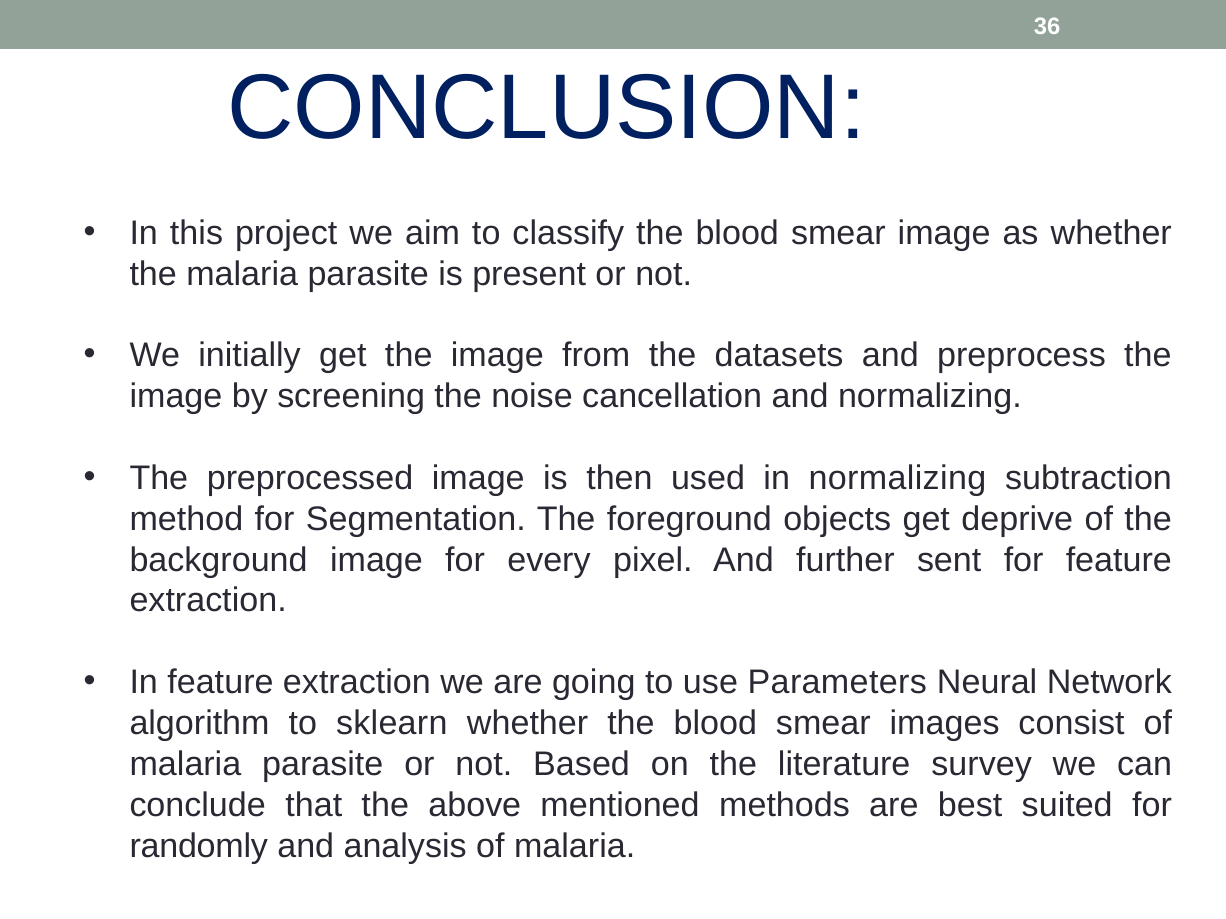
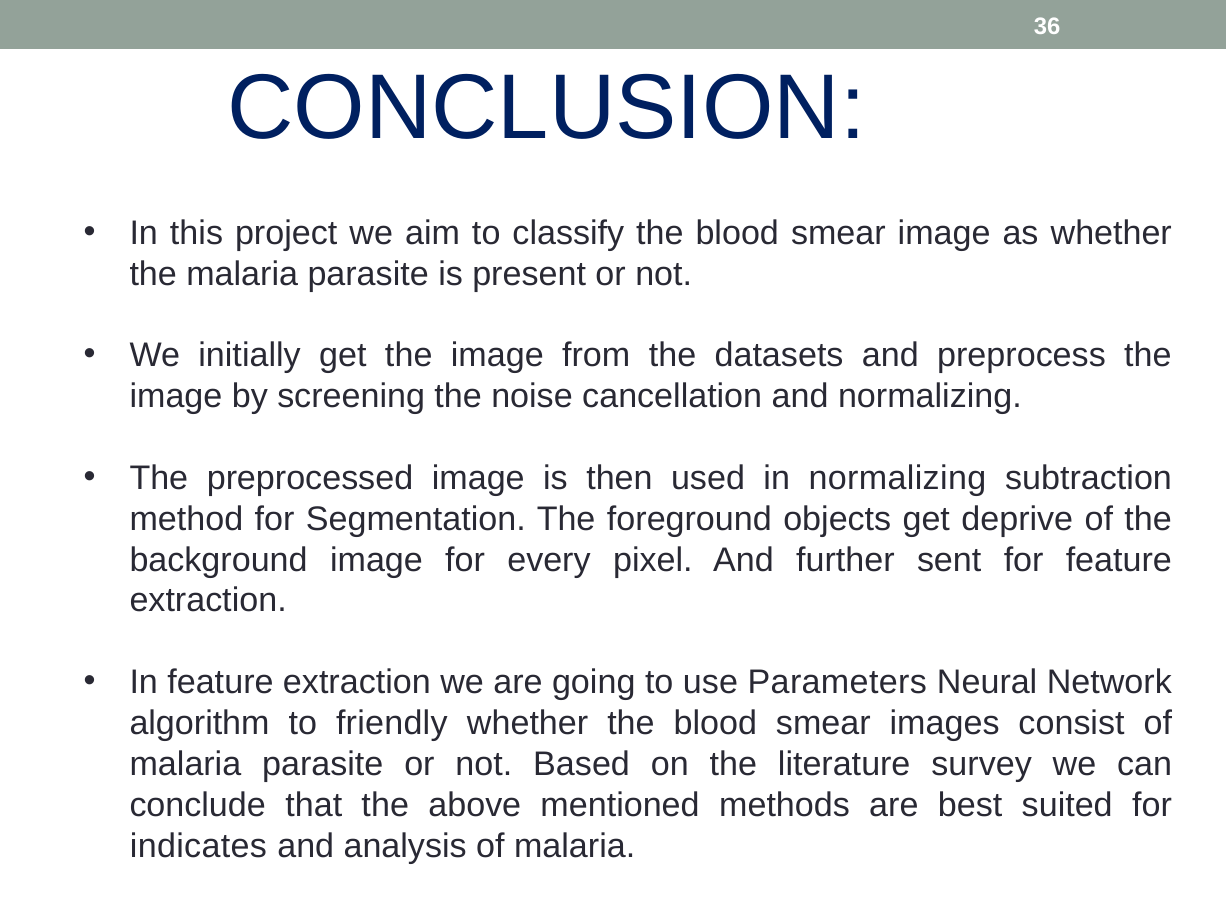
sklearn: sklearn -> friendly
randomly: randomly -> indicates
